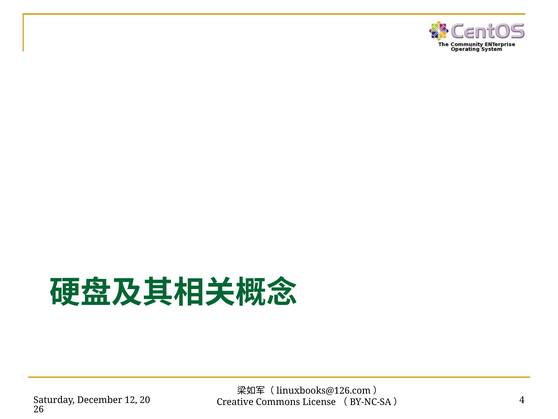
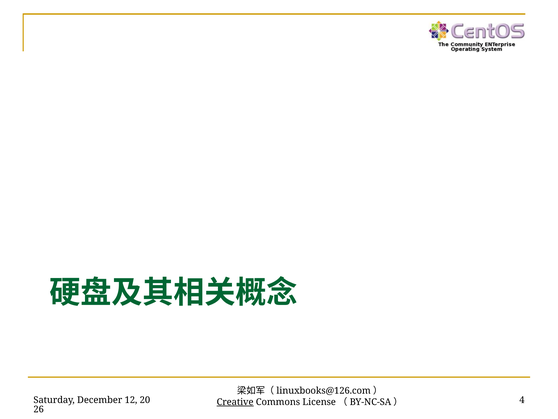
Creative underline: none -> present
